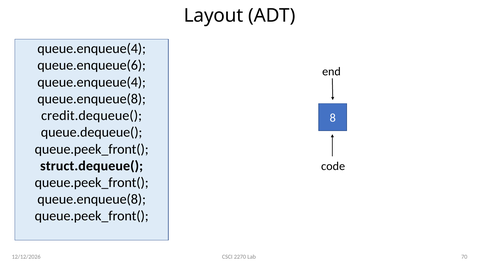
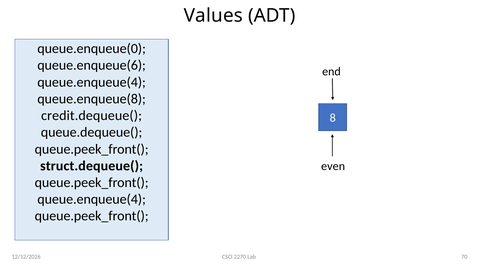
Layout: Layout -> Values
queue.enqueue(4 at (92, 49): queue.enqueue(4 -> queue.enqueue(0
code: code -> even
queue.enqueue(8 at (92, 199): queue.enqueue(8 -> queue.enqueue(4
